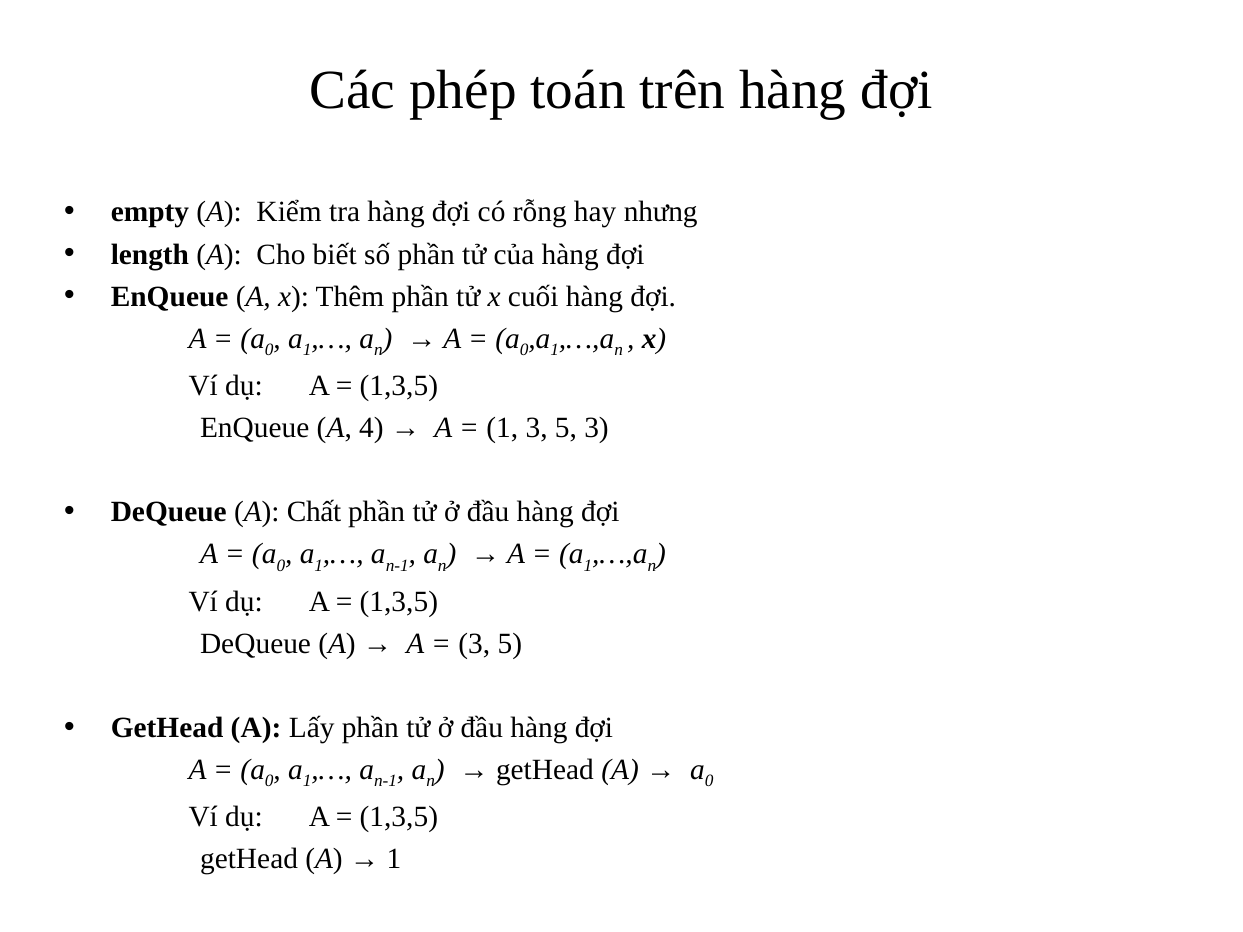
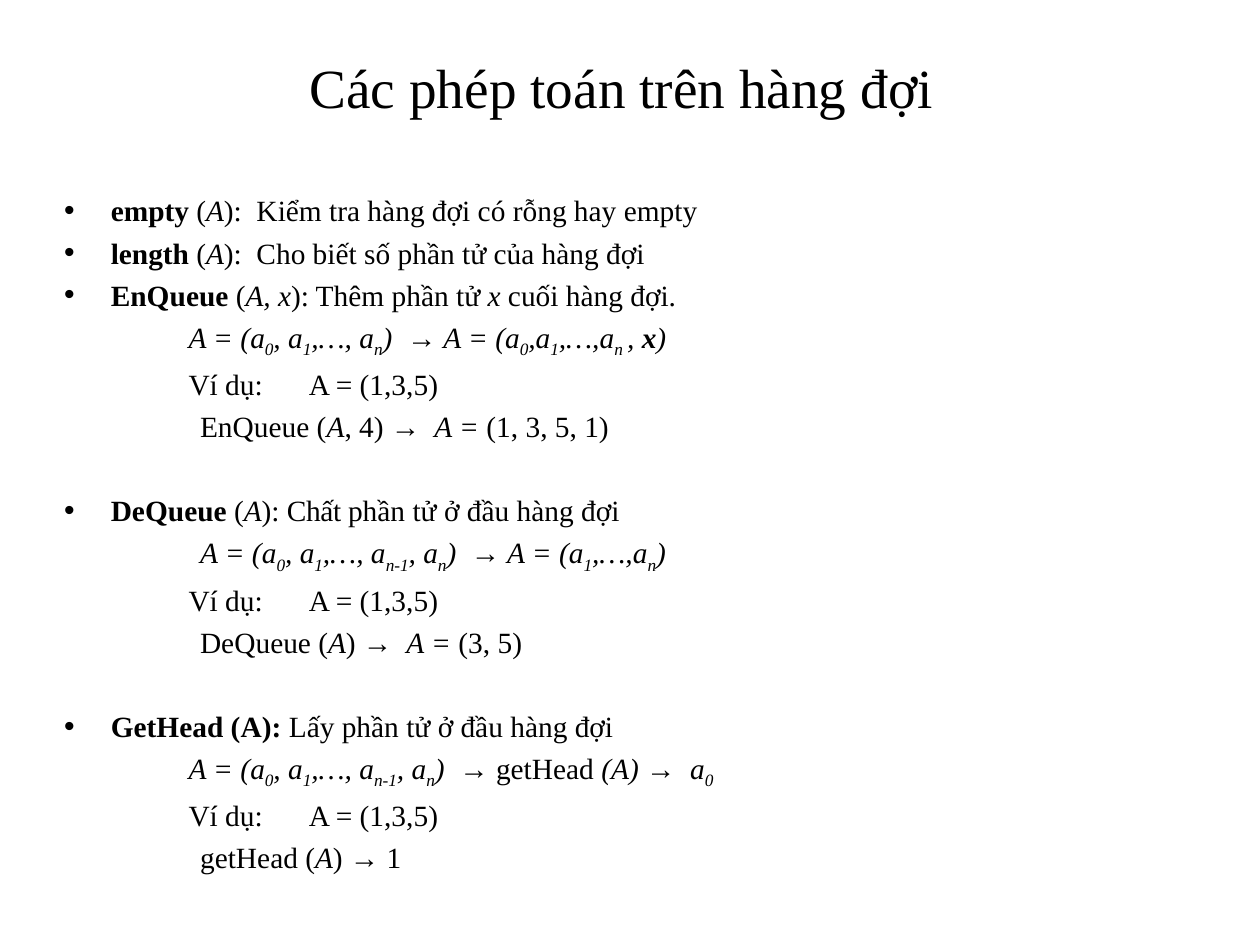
hay nhưng: nhưng -> empty
5 3: 3 -> 1
